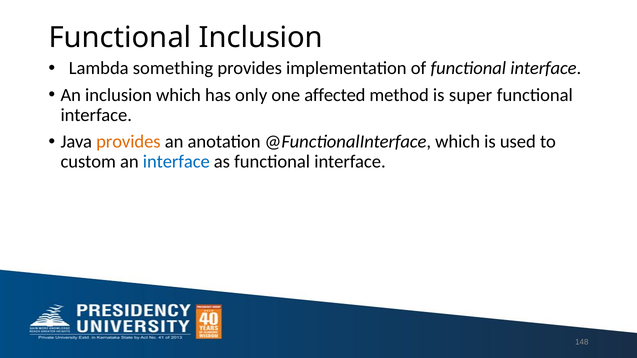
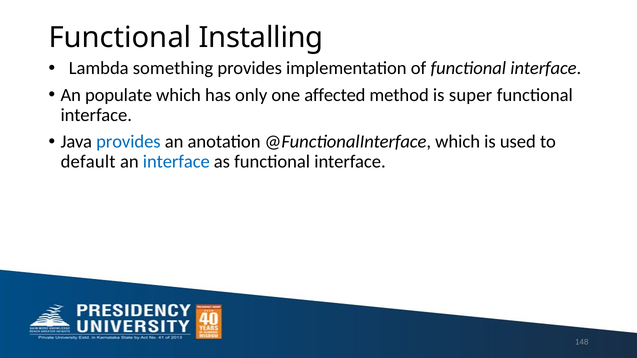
Functional Inclusion: Inclusion -> Installing
An inclusion: inclusion -> populate
provides at (128, 142) colour: orange -> blue
custom: custom -> default
